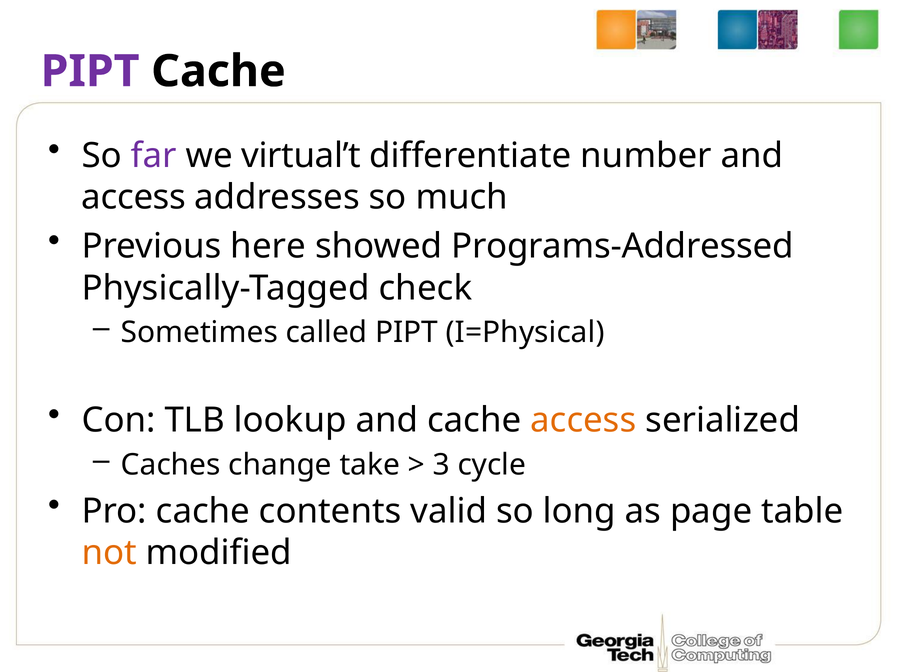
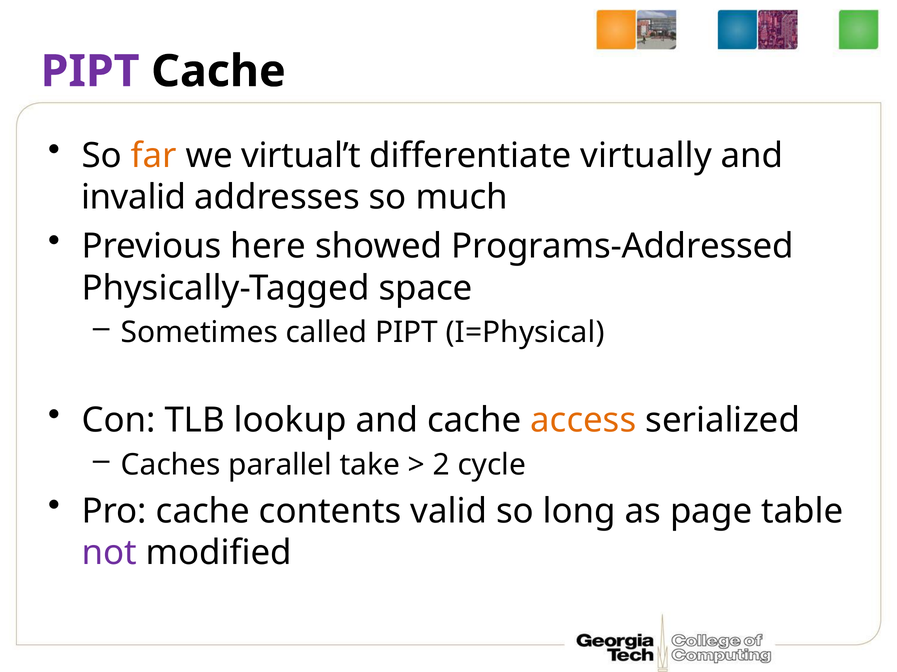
far colour: purple -> orange
number: number -> virtually
access at (134, 198): access -> invalid
check: check -> space
change: change -> parallel
3: 3 -> 2
not colour: orange -> purple
